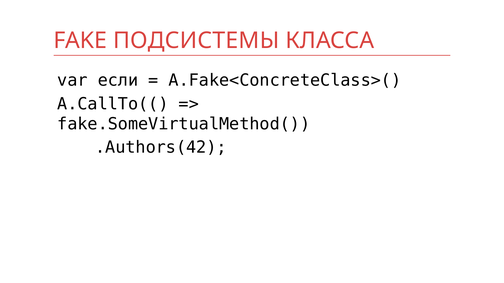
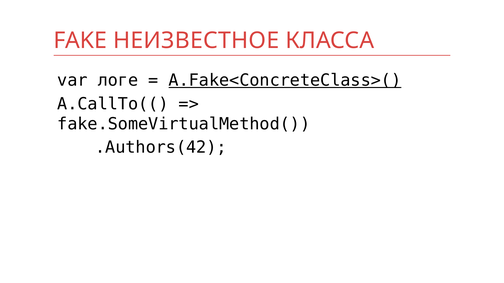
ПОДСИСТЕМЫ: ПОДСИСТЕМЫ -> НЕИЗВЕСТНОЕ
если: если -> логе
A.Fake<ConcreteClass>( underline: none -> present
